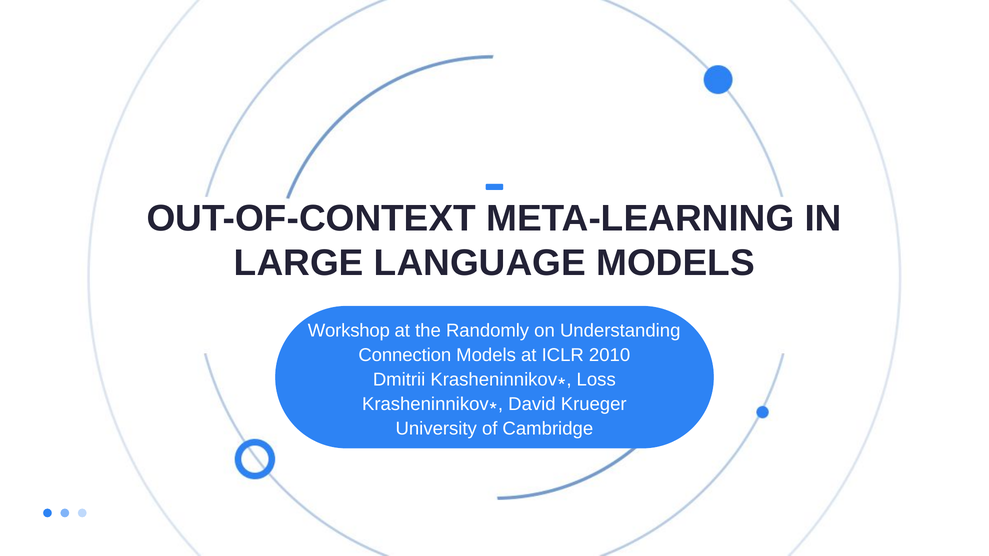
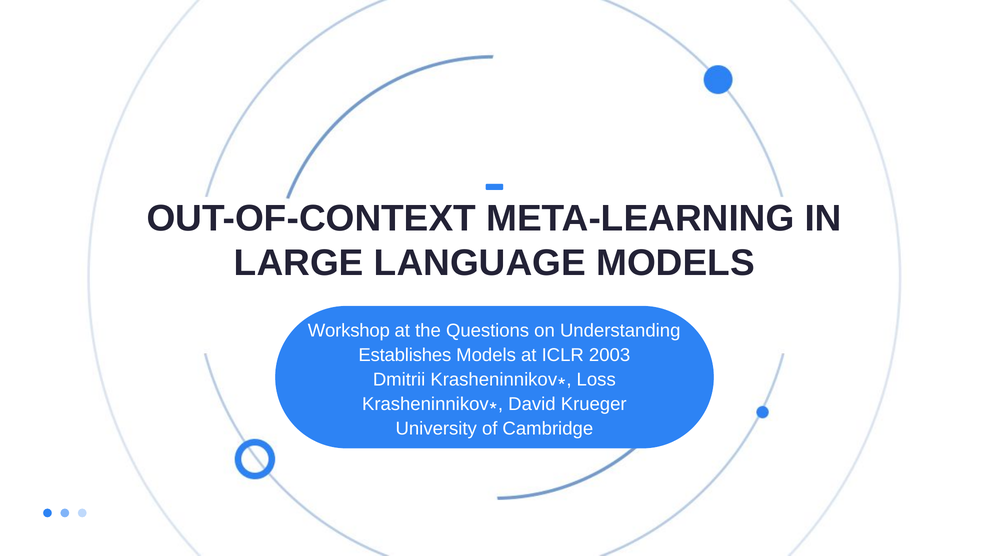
Randomly: Randomly -> Questions
Connection: Connection -> Establishes
2010: 2010 -> 2003
